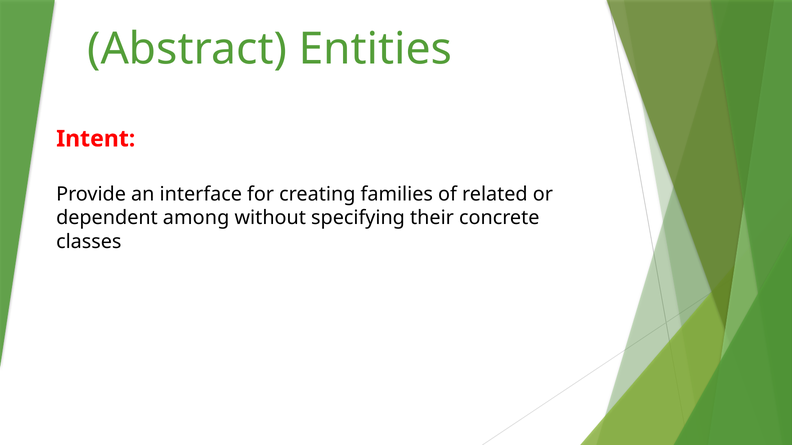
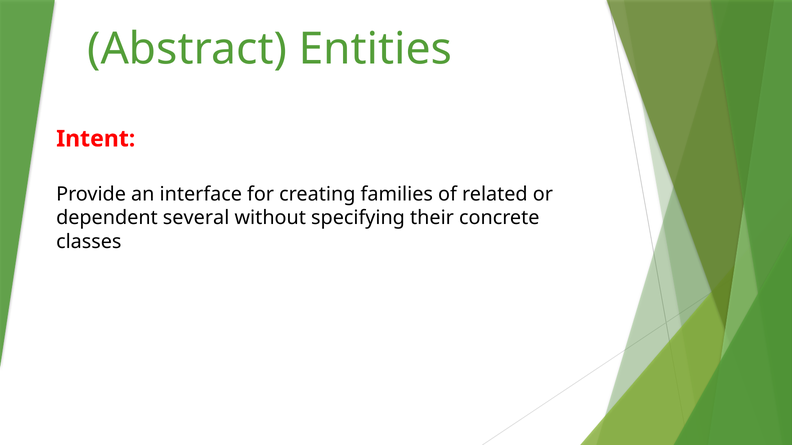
among: among -> several
